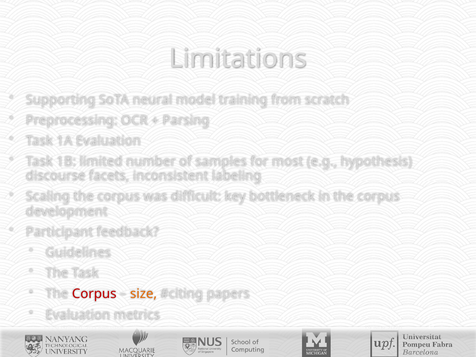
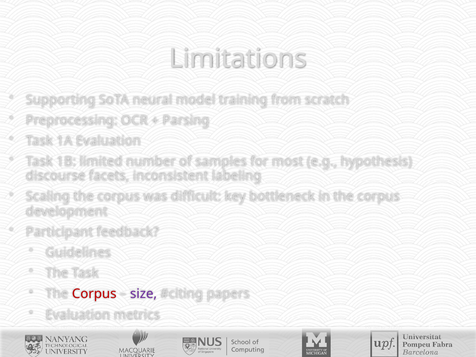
size colour: orange -> purple
